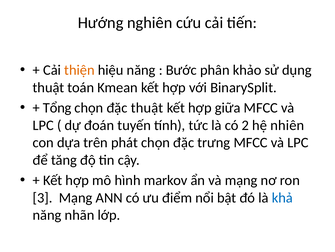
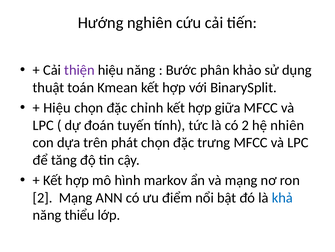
thiện colour: orange -> purple
Tổng at (57, 108): Tổng -> Hiệu
đặc thuật: thuật -> chỉnh
3 at (43, 197): 3 -> 2
nhãn: nhãn -> thiểu
